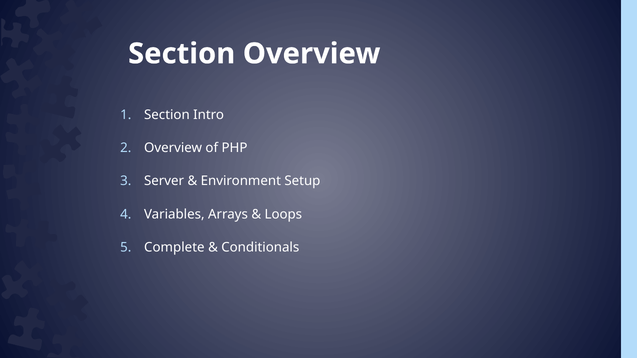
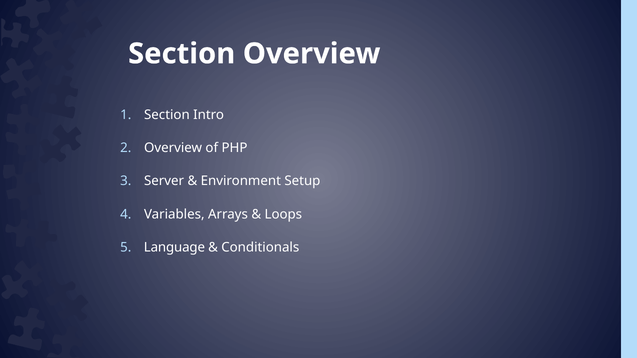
Complete: Complete -> Language
